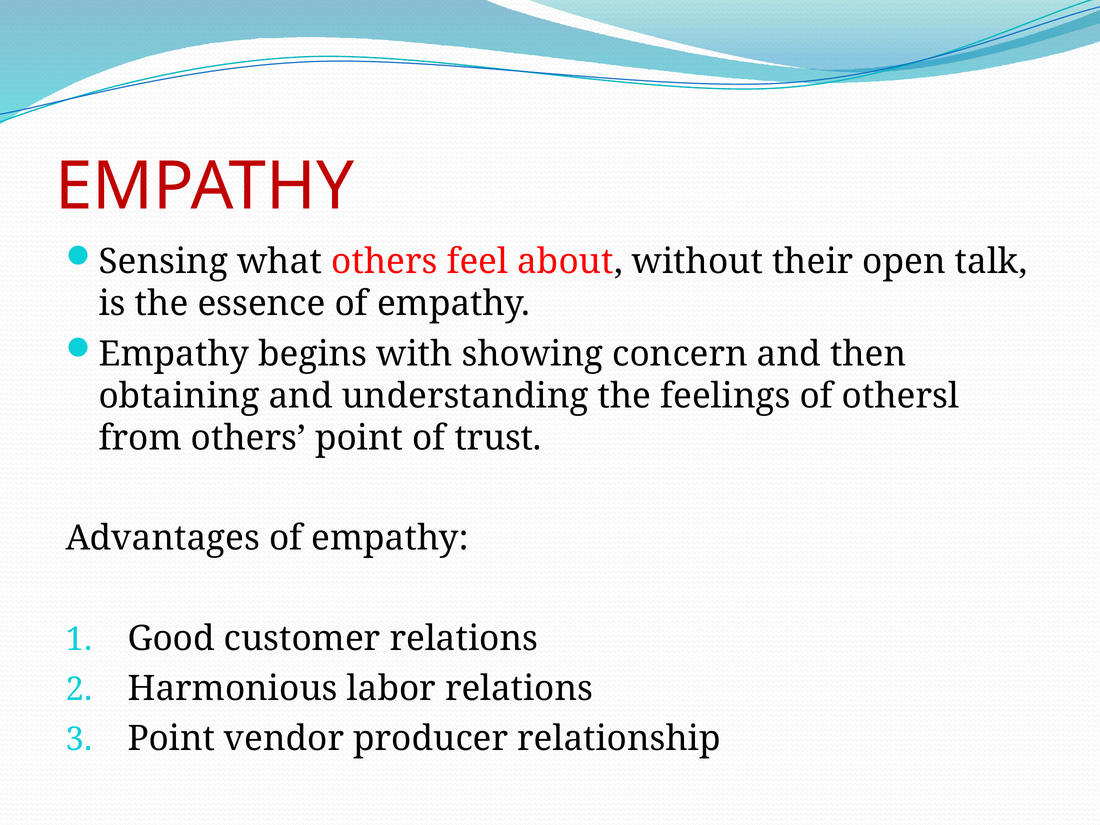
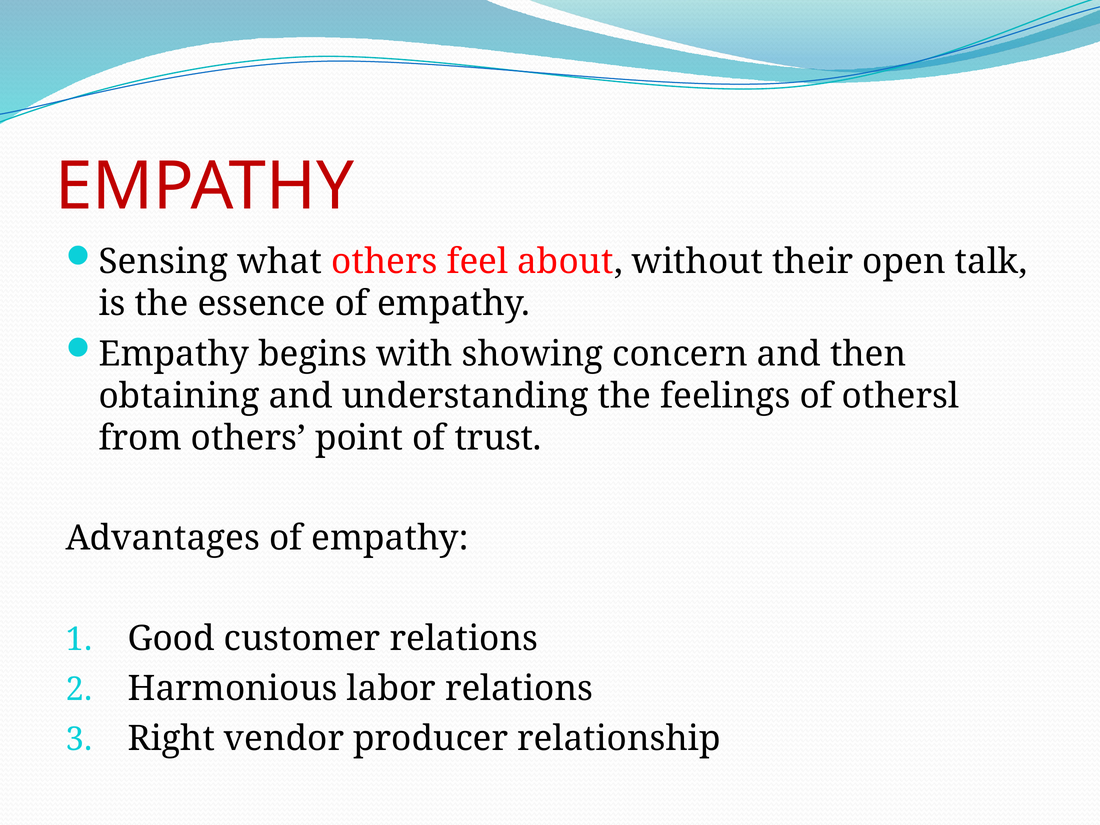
Point at (171, 739): Point -> Right
